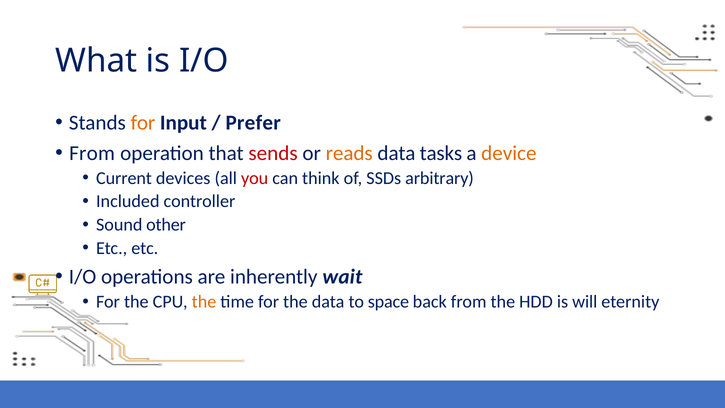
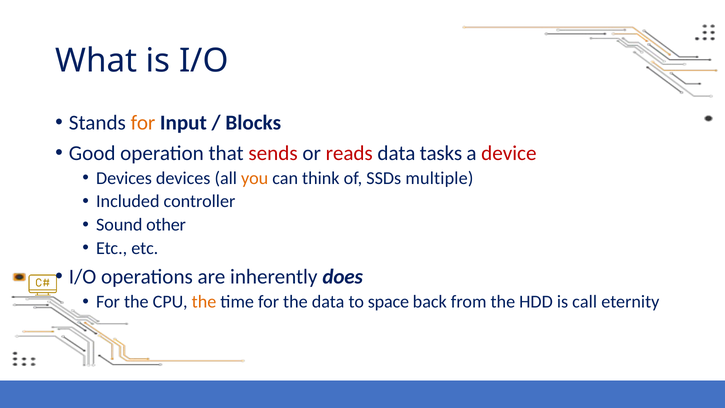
Prefer: Prefer -> Blocks
From at (92, 153): From -> Good
reads colour: orange -> red
device colour: orange -> red
Current at (124, 178): Current -> Devices
you colour: red -> orange
arbitrary: arbitrary -> multiple
wait: wait -> does
will: will -> call
